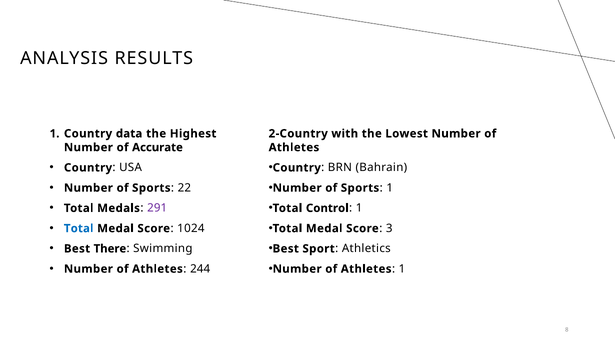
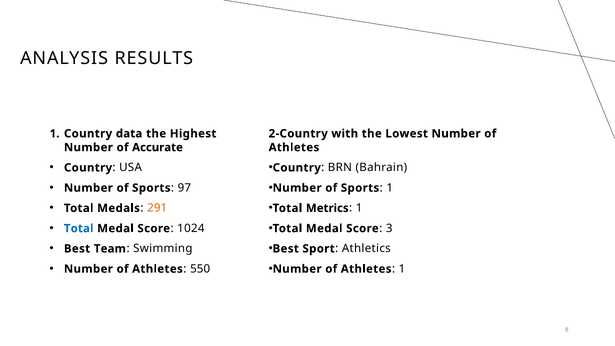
22: 22 -> 97
291 colour: purple -> orange
Control: Control -> Metrics
There: There -> Team
244: 244 -> 550
